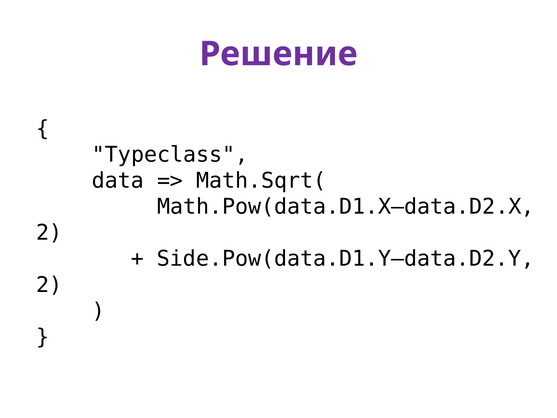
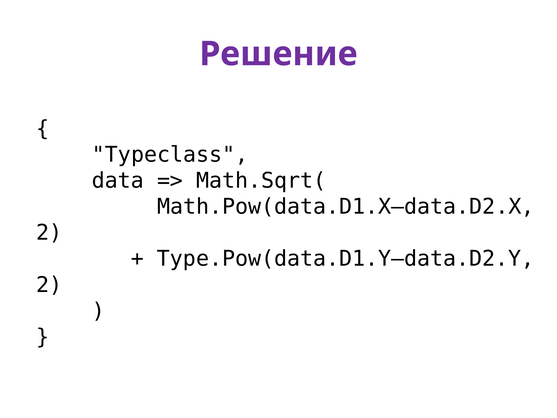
Side.Pow(data.D1.Y–data.D2.Y: Side.Pow(data.D1.Y–data.D2.Y -> Type.Pow(data.D1.Y–data.D2.Y
